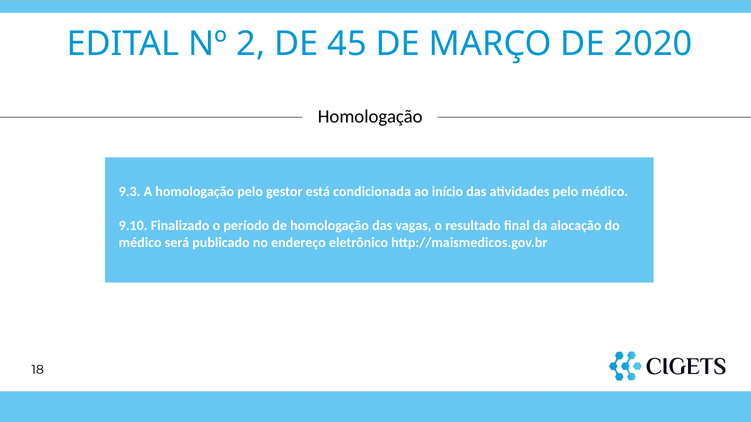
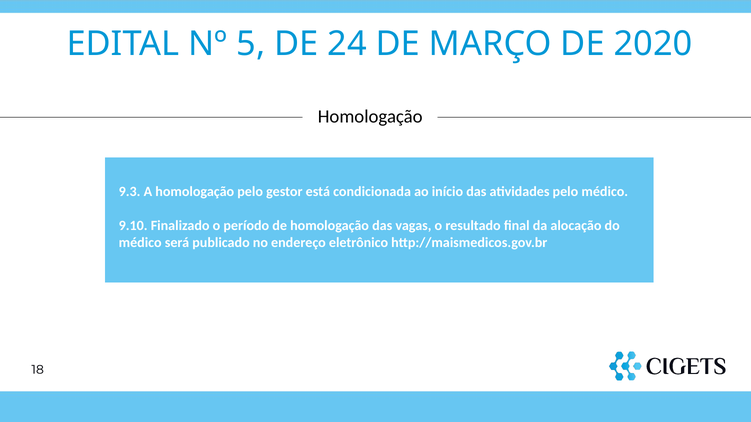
2: 2 -> 5
45: 45 -> 24
